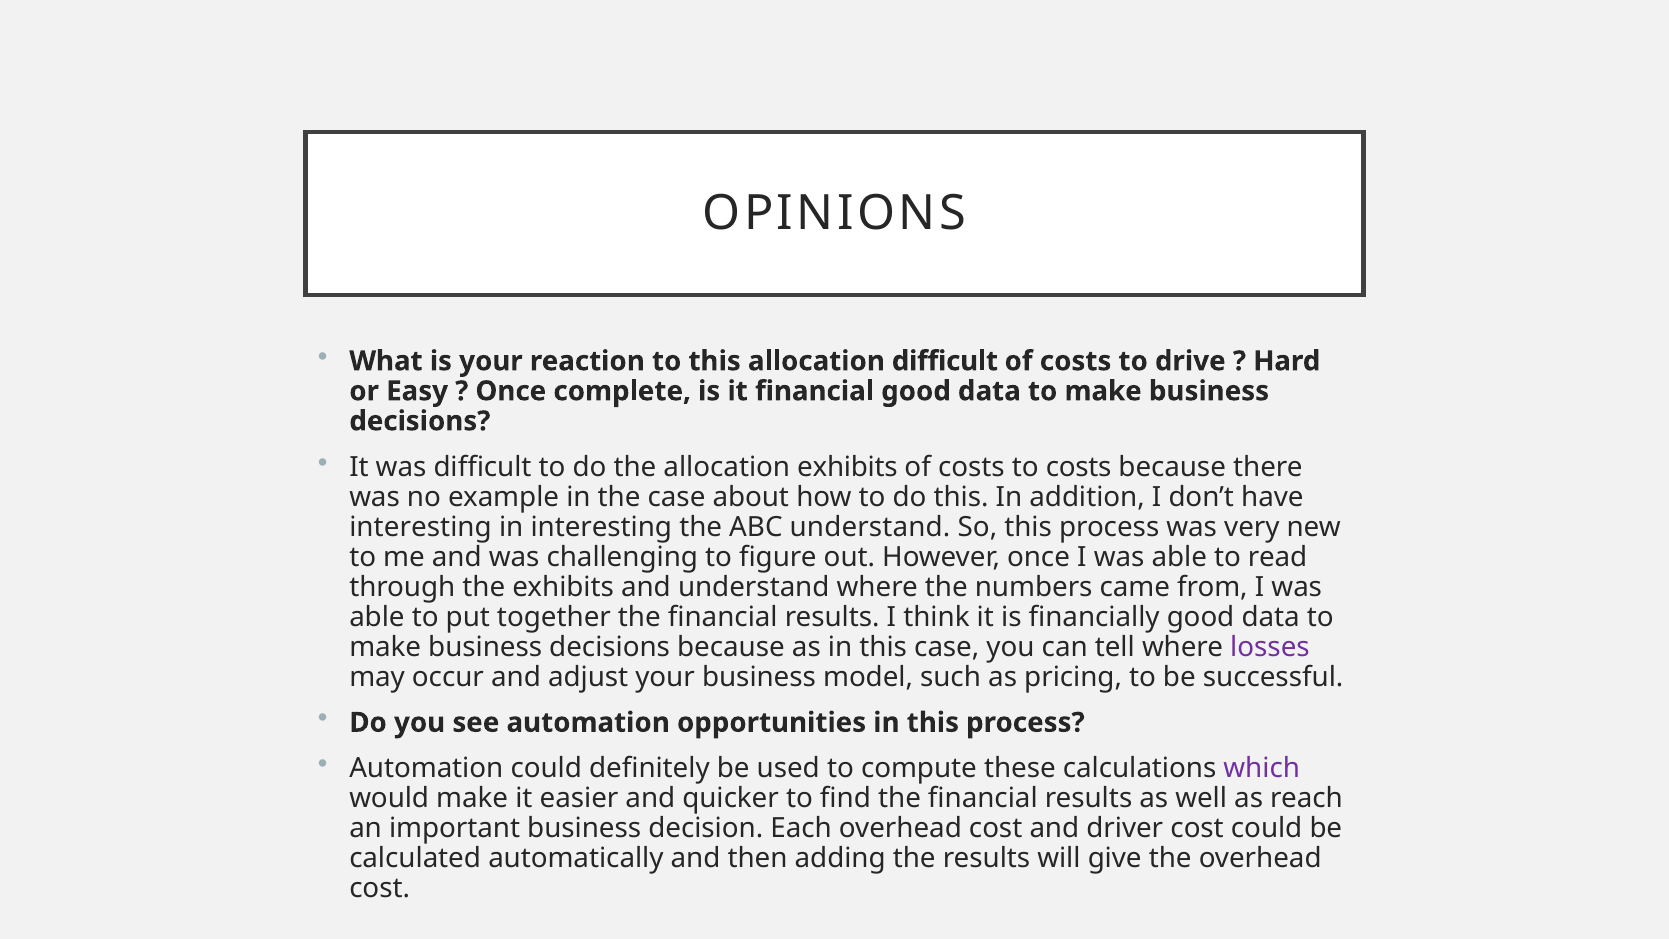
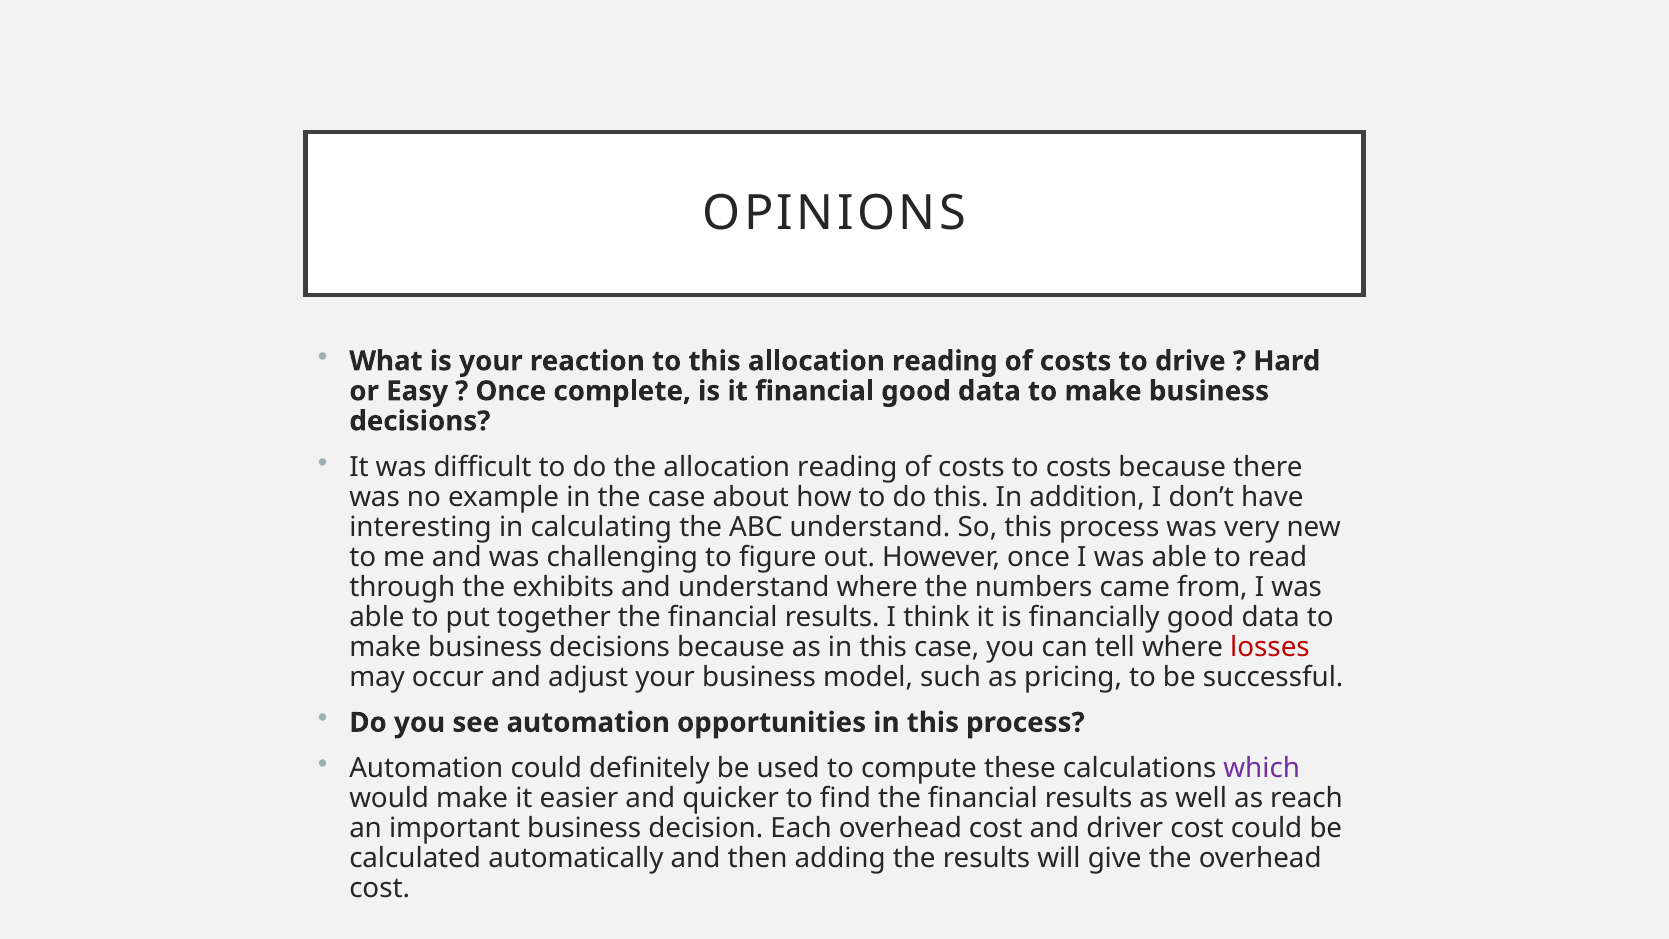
this allocation difficult: difficult -> reading
the allocation exhibits: exhibits -> reading
in interesting: interesting -> calculating
losses colour: purple -> red
